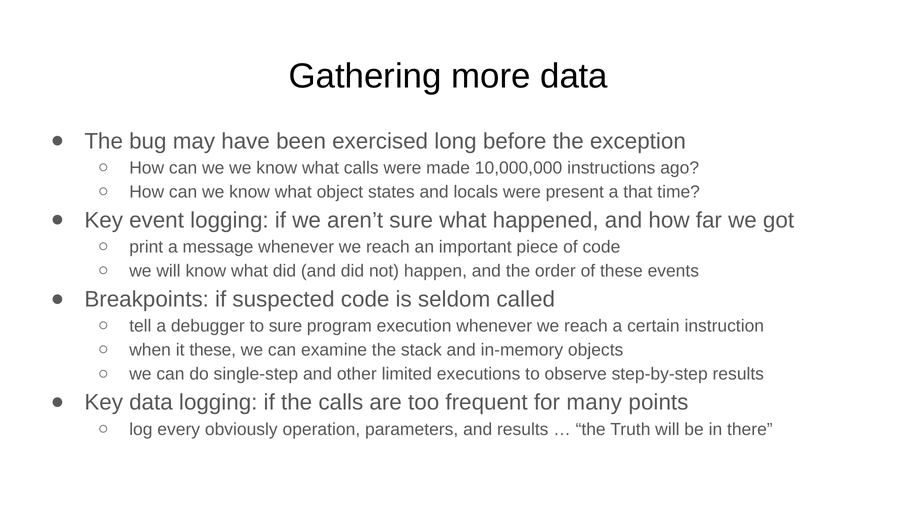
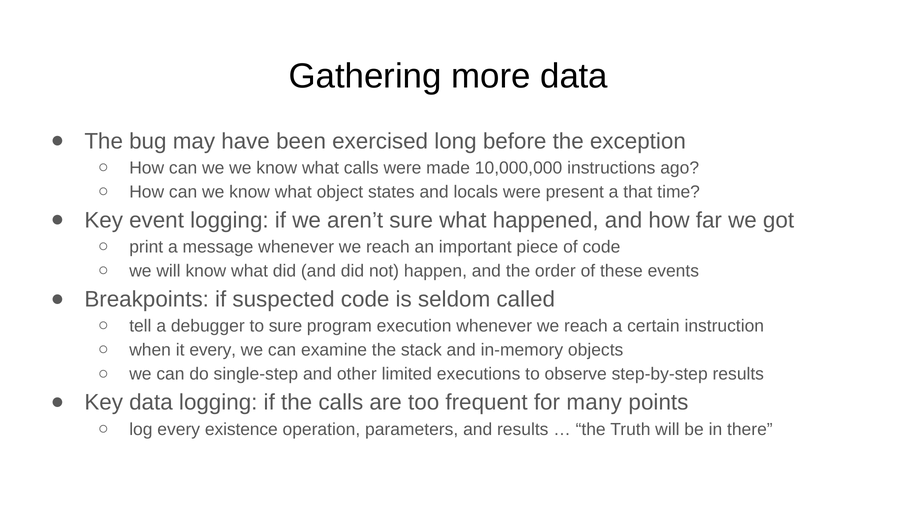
it these: these -> every
obviously: obviously -> existence
